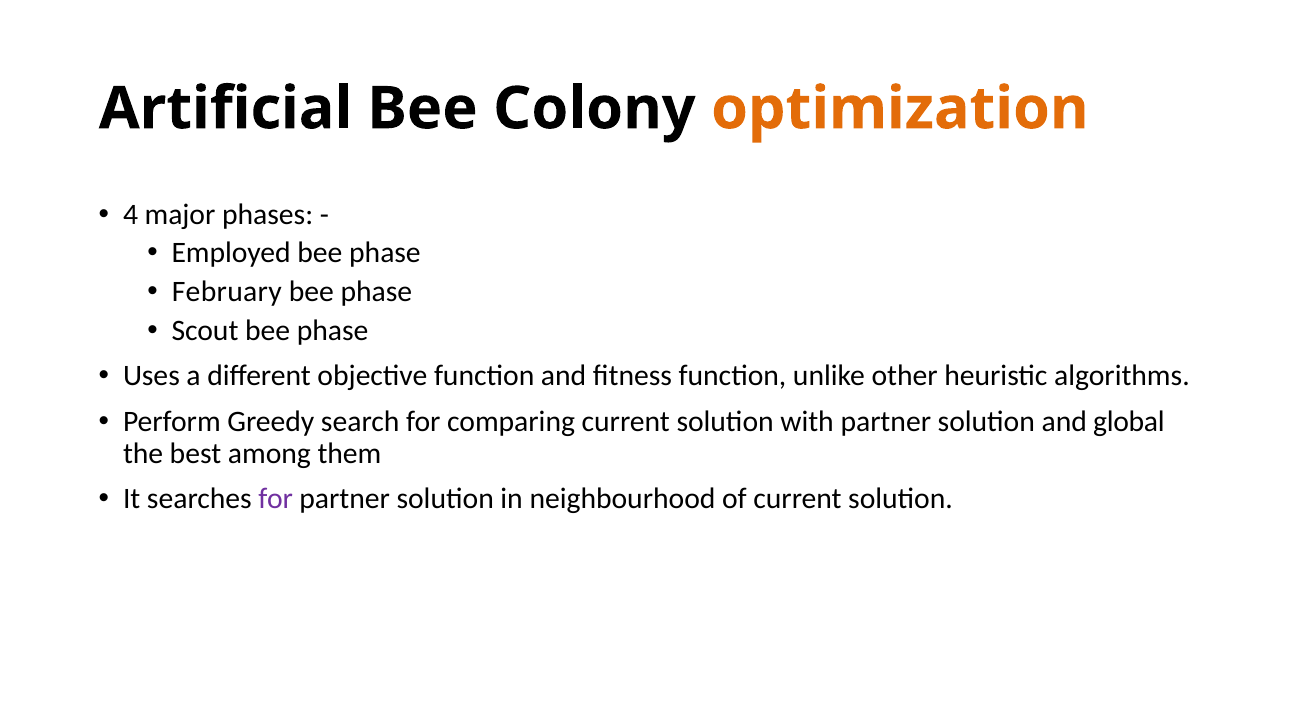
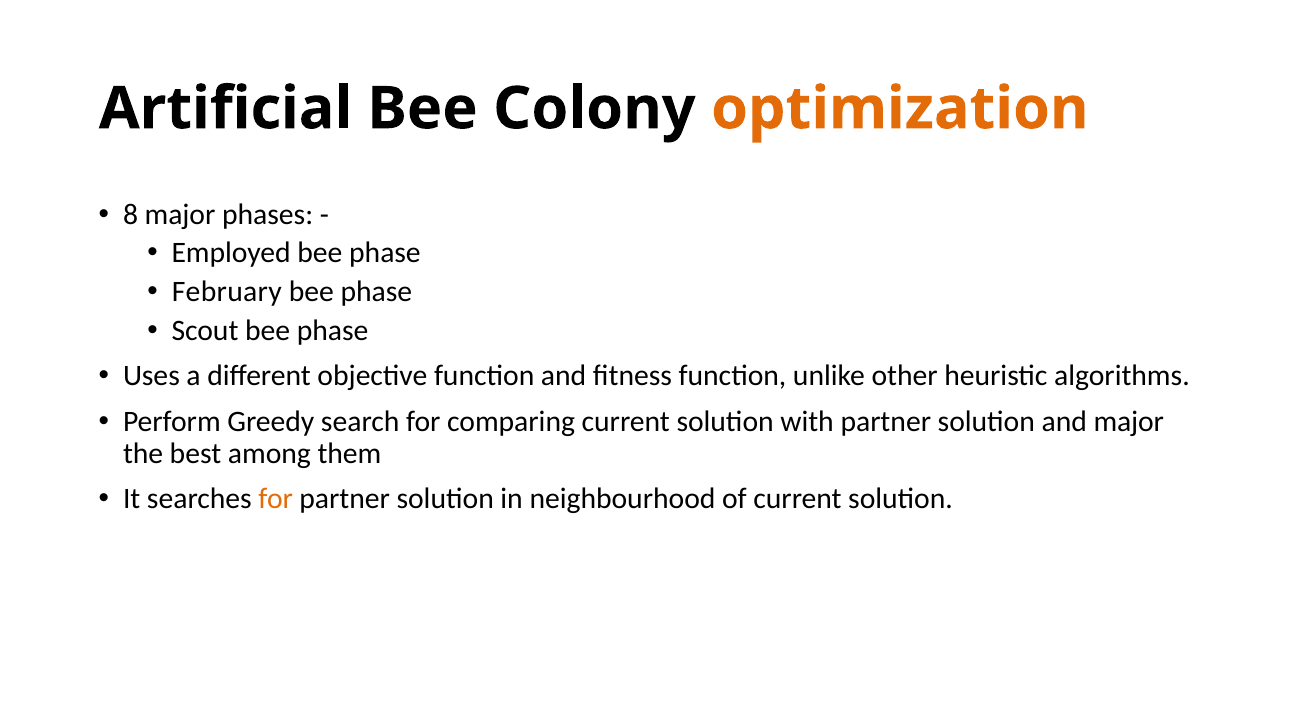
4: 4 -> 8
and global: global -> major
for at (276, 499) colour: purple -> orange
